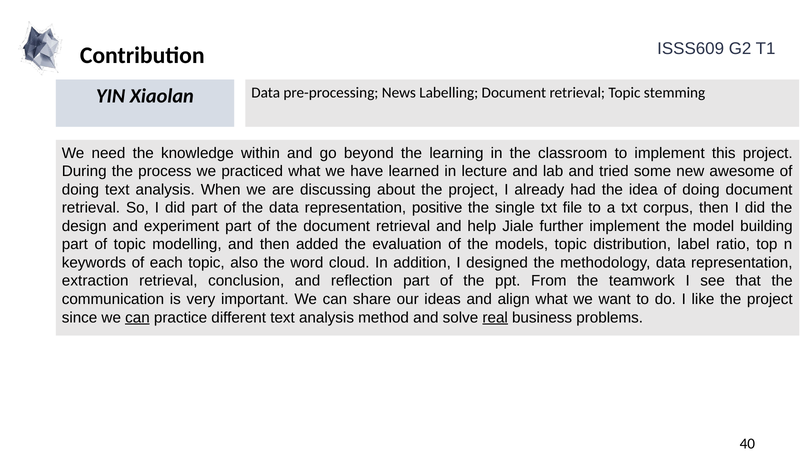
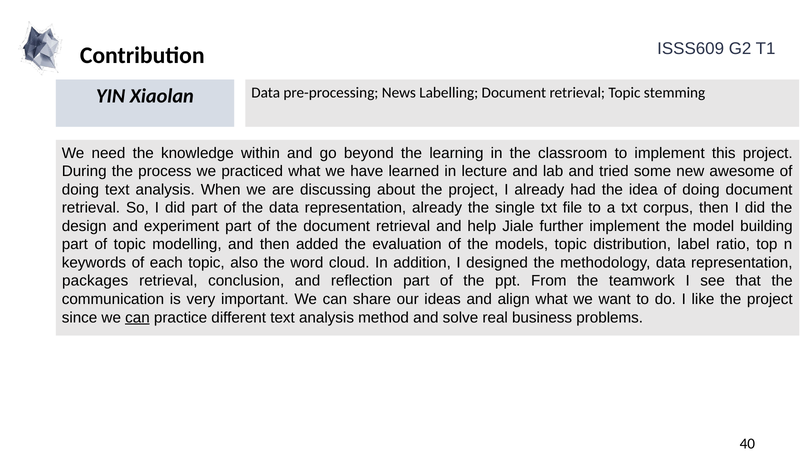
representation positive: positive -> already
extraction: extraction -> packages
real underline: present -> none
